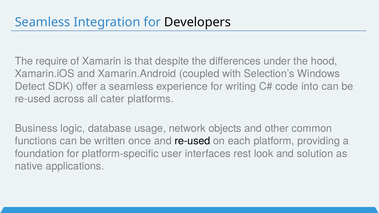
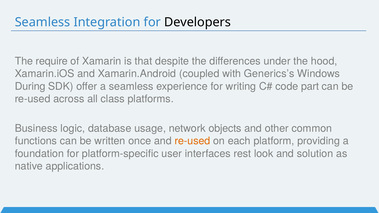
Selection’s: Selection’s -> Generics’s
Detect: Detect -> During
into: into -> part
cater: cater -> class
re-used at (192, 141) colour: black -> orange
